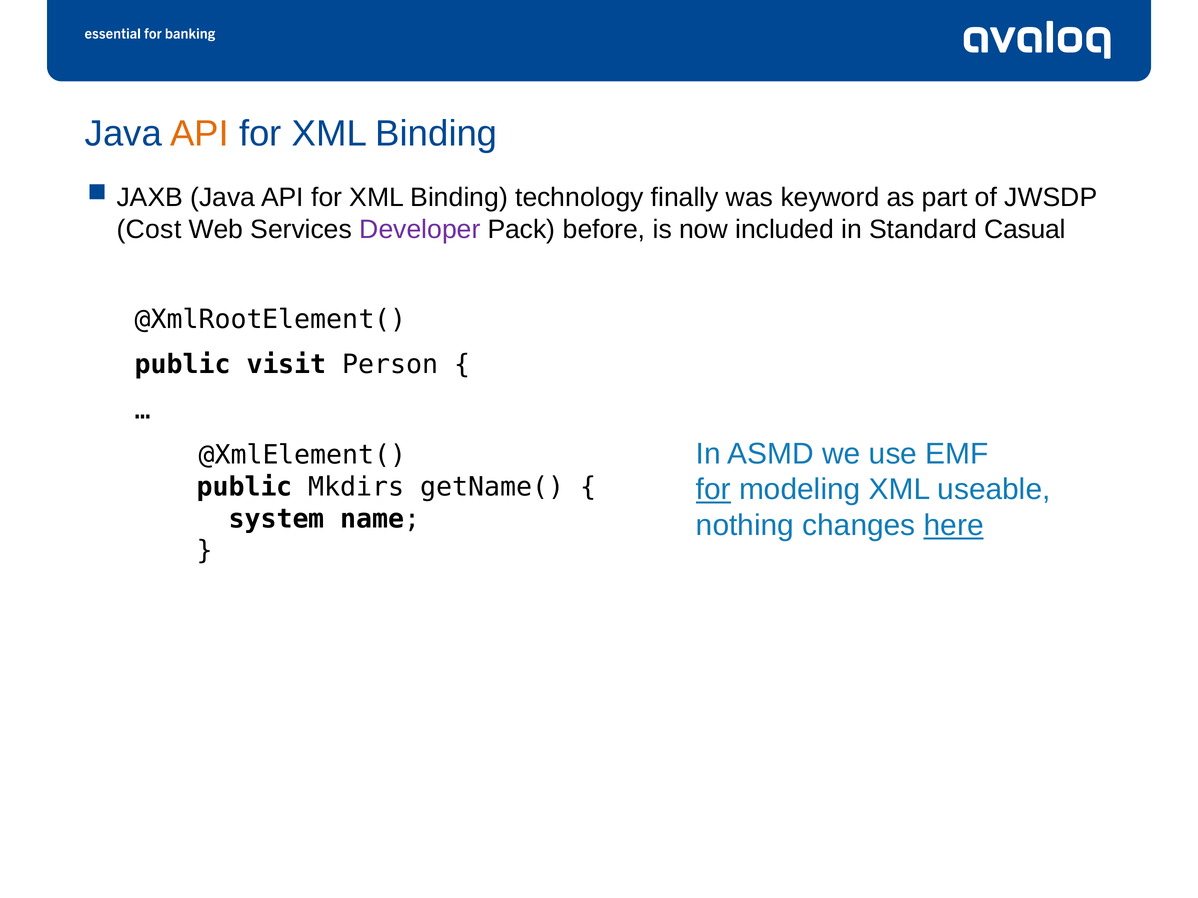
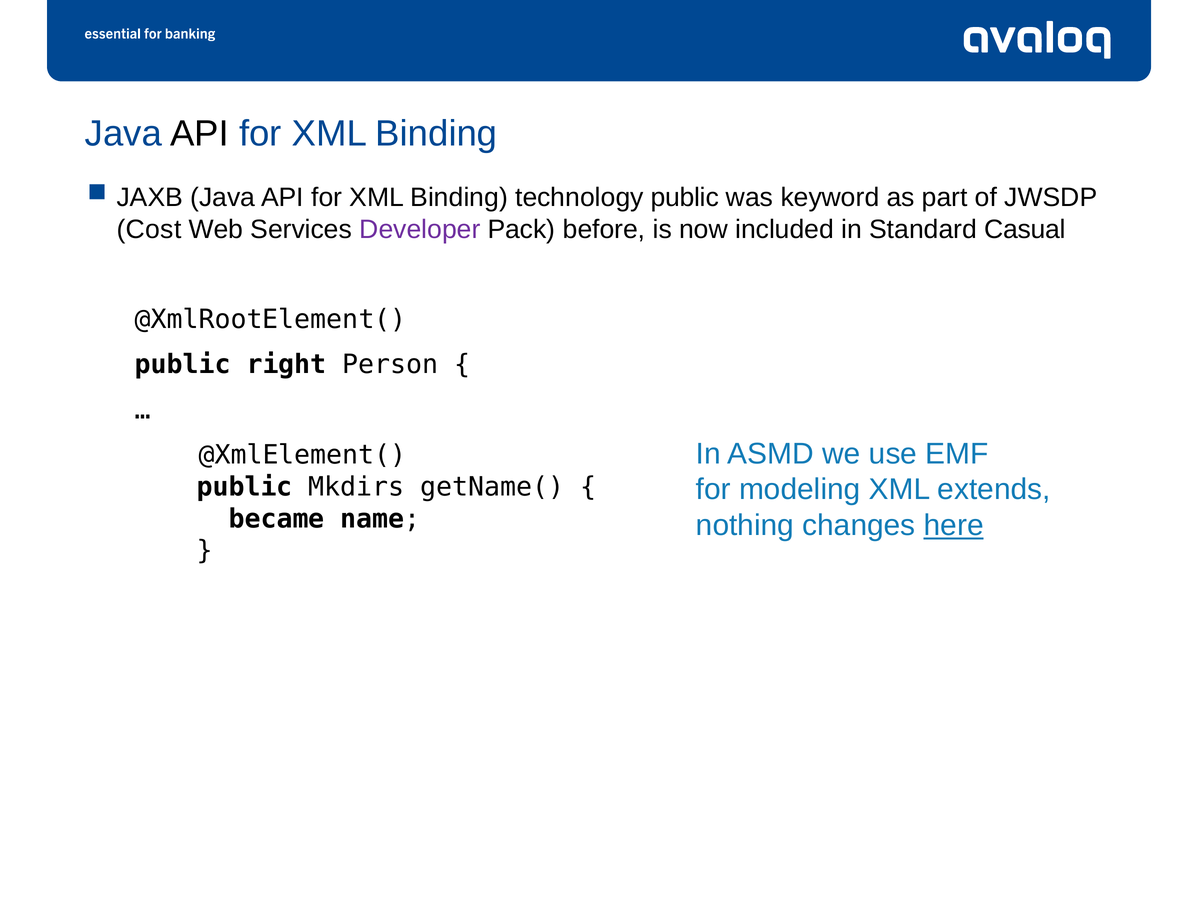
API at (199, 134) colour: orange -> black
technology finally: finally -> public
visit: visit -> right
for at (713, 490) underline: present -> none
useable: useable -> extends
system: system -> became
